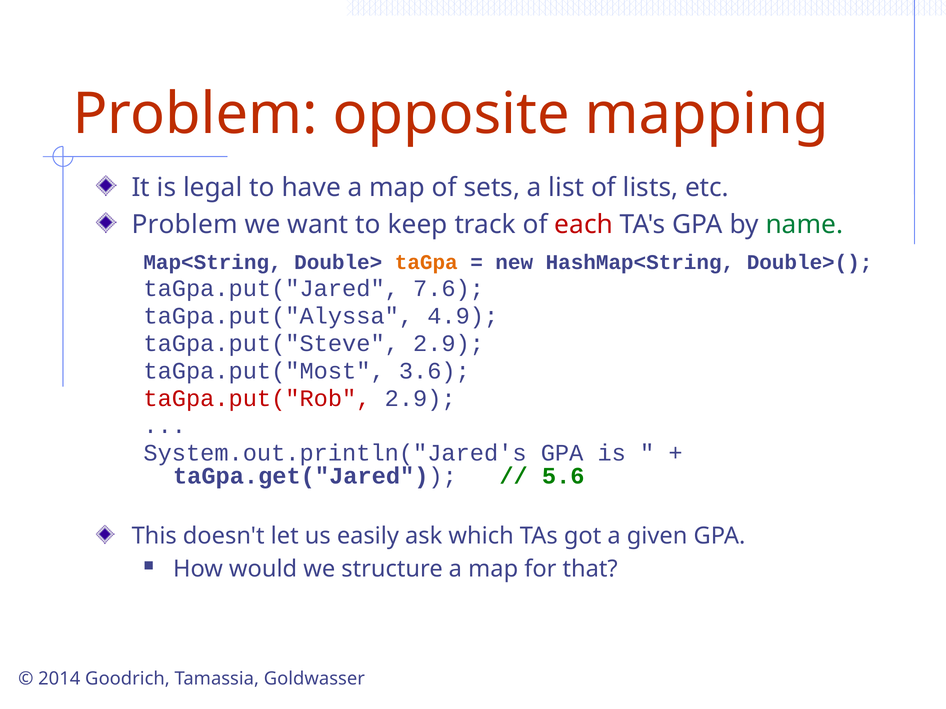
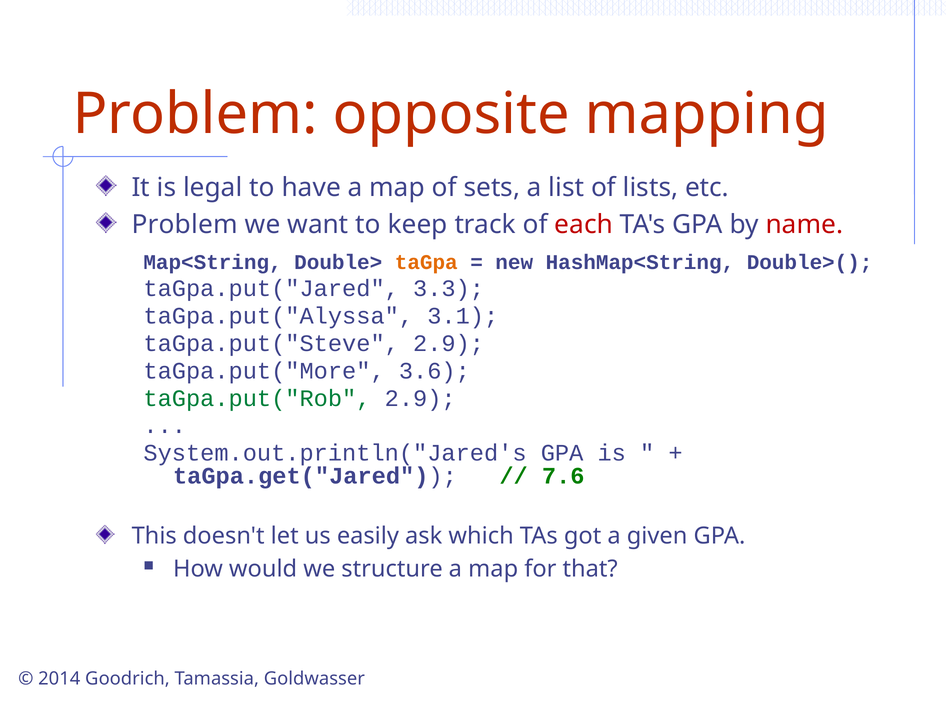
name colour: green -> red
7.6: 7.6 -> 3.3
4.9: 4.9 -> 3.1
taGpa.put("Most: taGpa.put("Most -> taGpa.put("More
taGpa.put("Rob colour: red -> green
5.6: 5.6 -> 7.6
